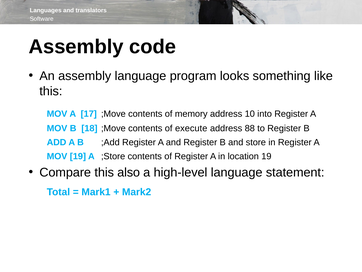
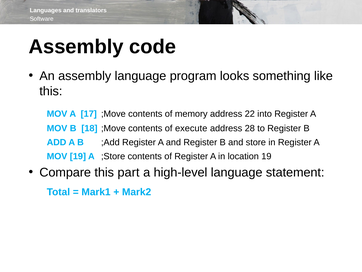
10: 10 -> 22
88: 88 -> 28
also: also -> part
